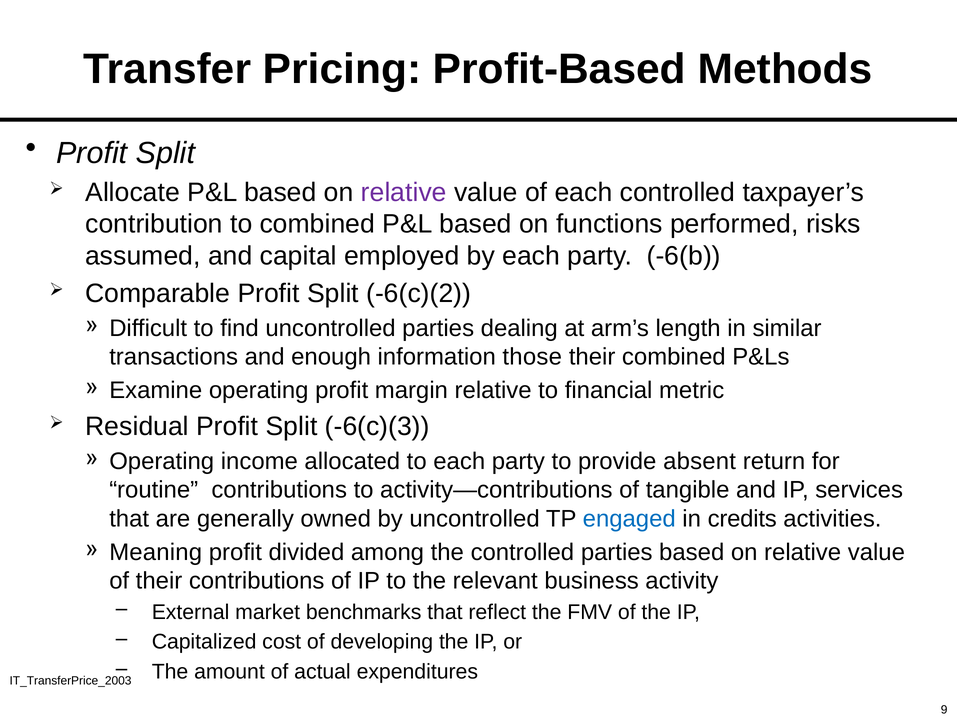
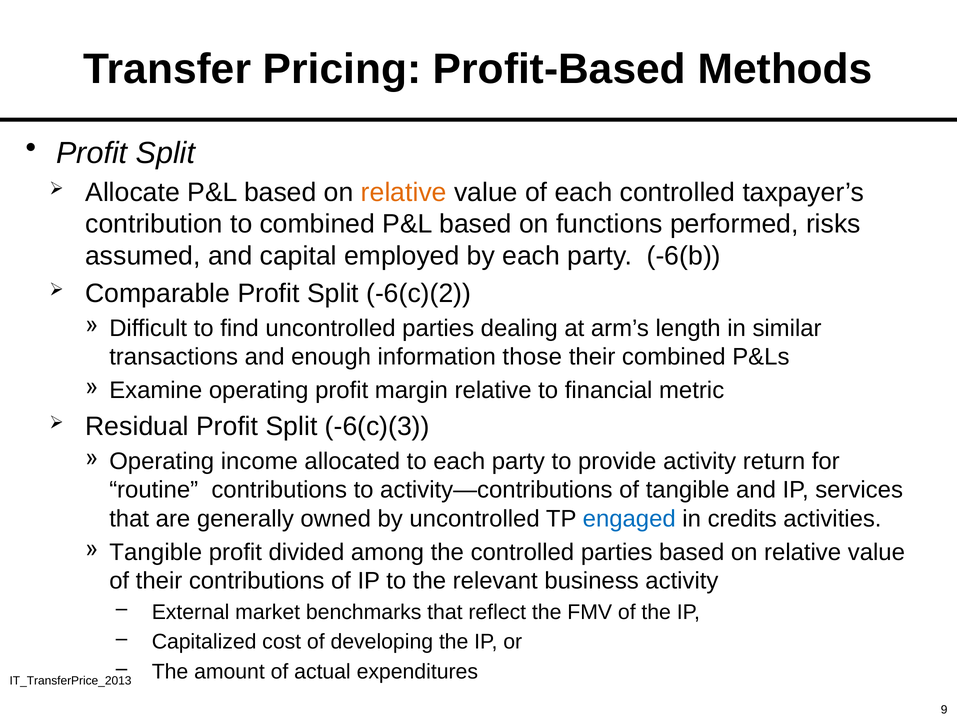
relative at (404, 192) colour: purple -> orange
provide absent: absent -> activity
Meaning at (156, 552): Meaning -> Tangible
IT_TransferPrice_2003: IT_TransferPrice_2003 -> IT_TransferPrice_2013
